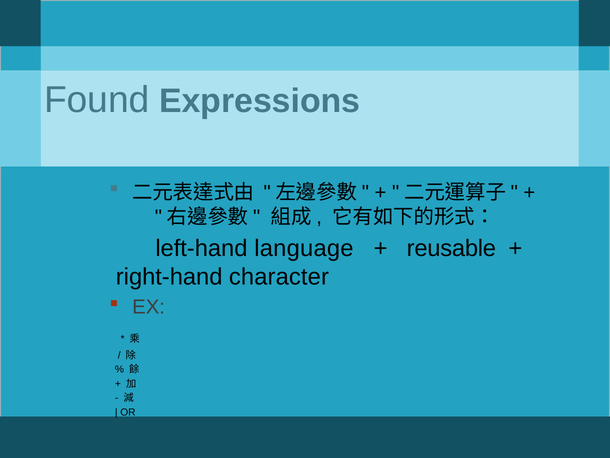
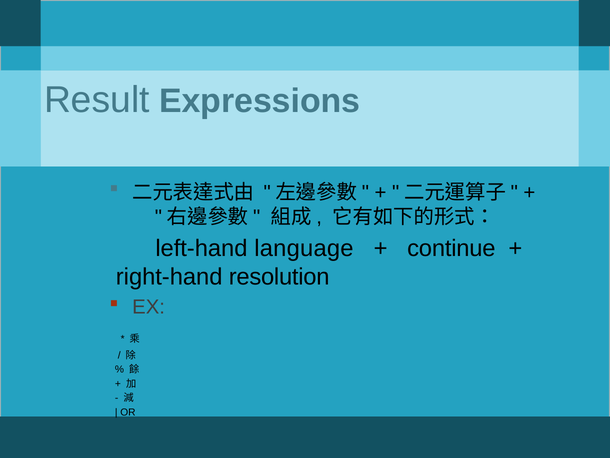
Found: Found -> Result
reusable: reusable -> continue
character: character -> resolution
